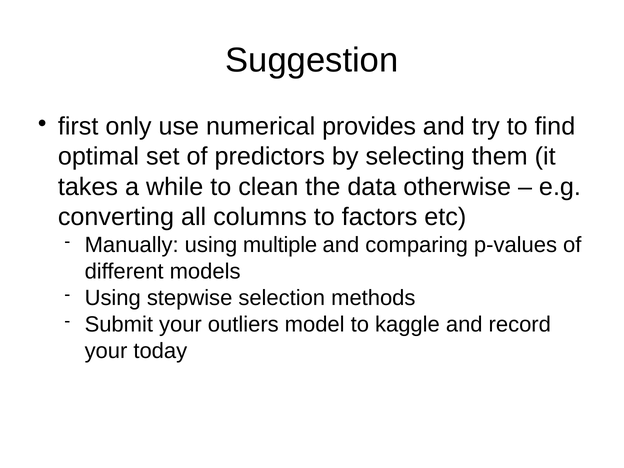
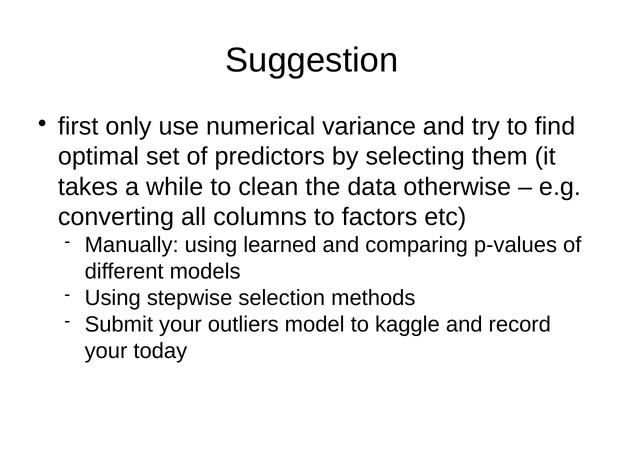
provides: provides -> variance
multiple: multiple -> learned
